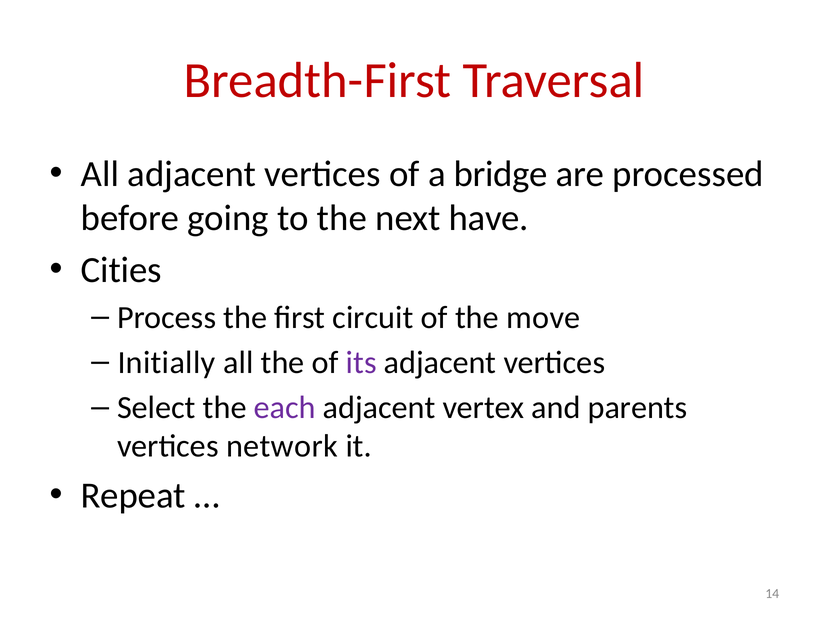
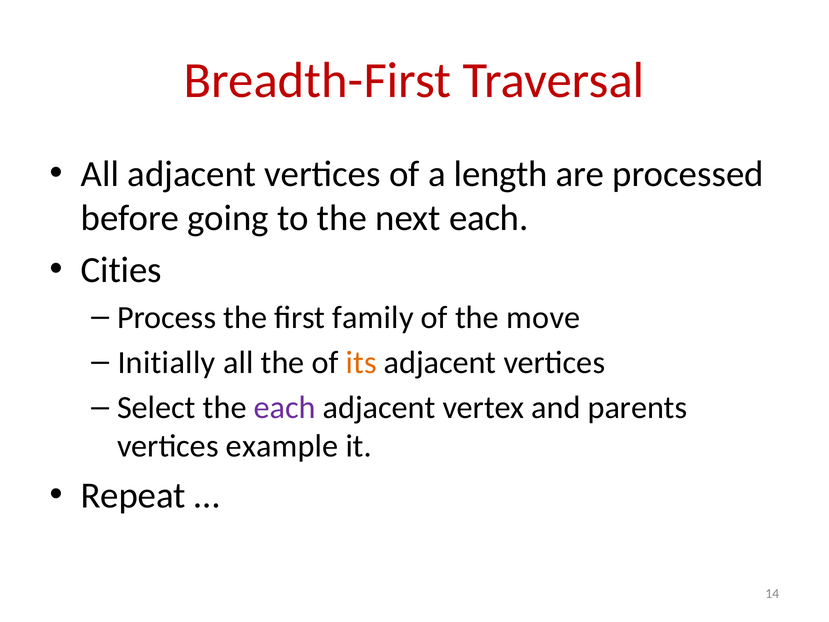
bridge: bridge -> length
next have: have -> each
circuit: circuit -> family
its colour: purple -> orange
network: network -> example
